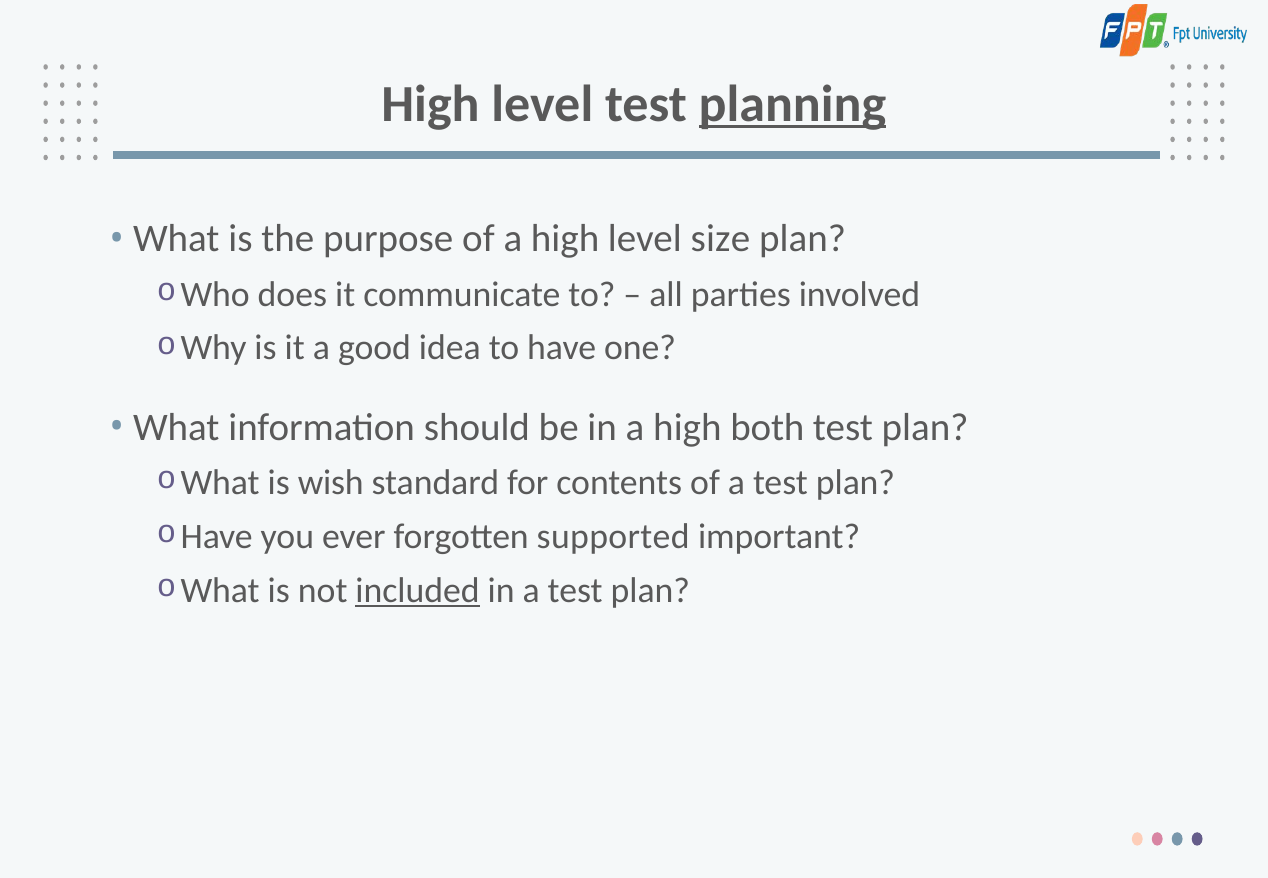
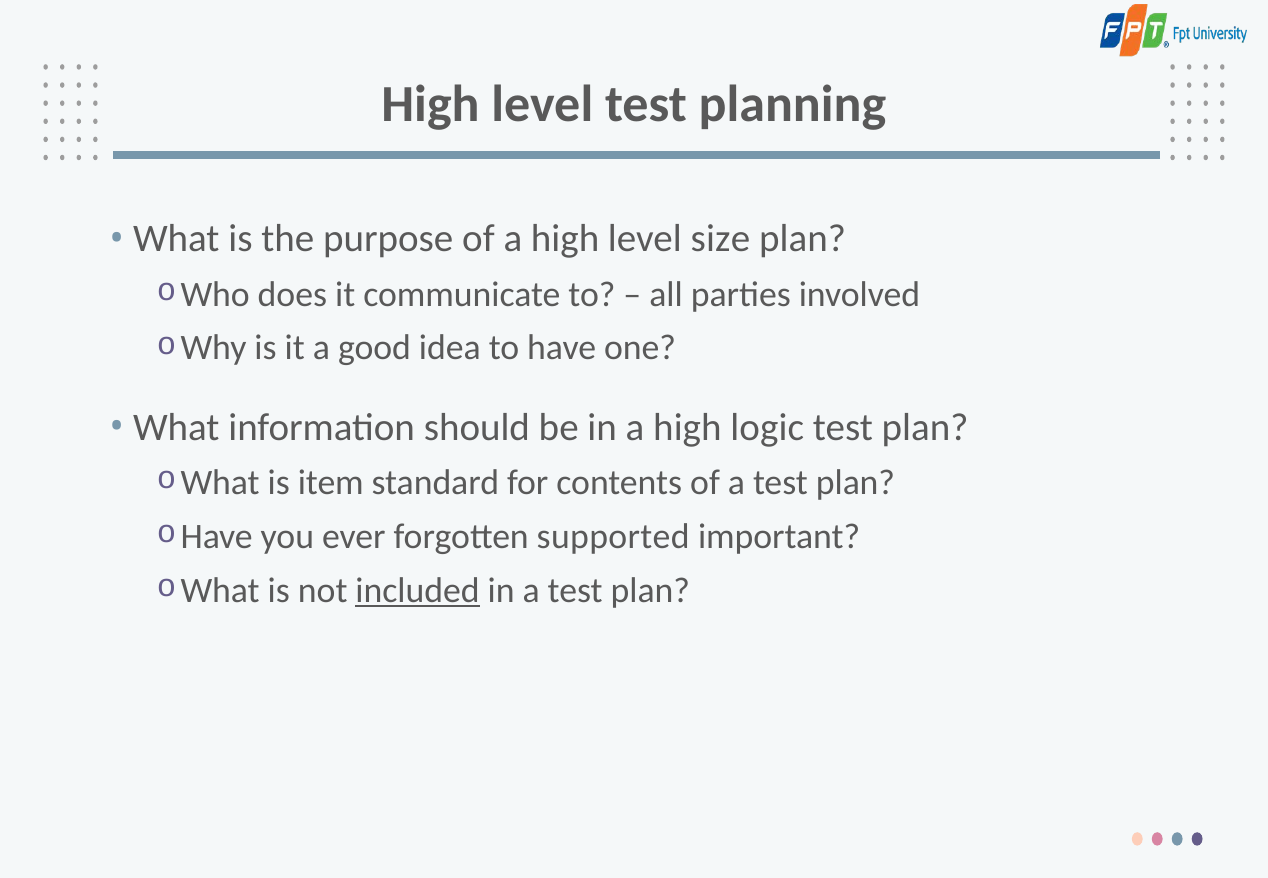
planning underline: present -> none
both: both -> logic
wish: wish -> item
